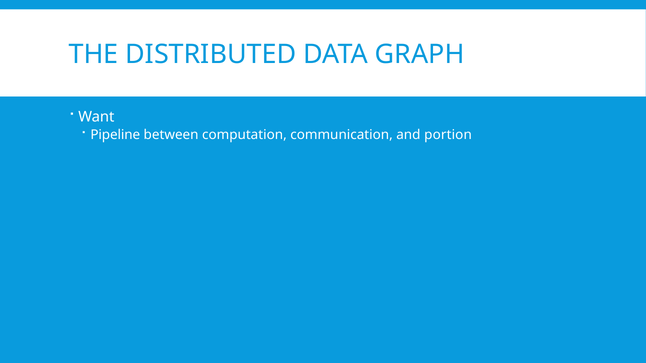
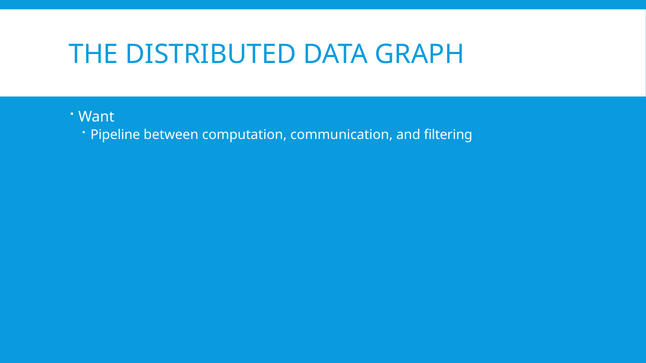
portion: portion -> filtering
